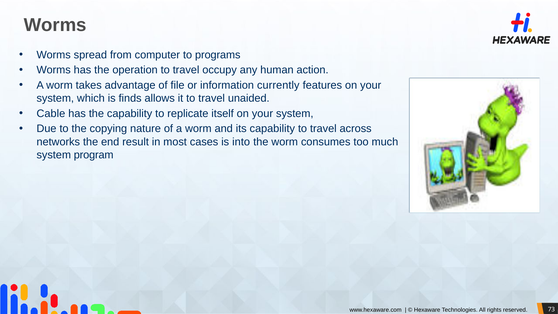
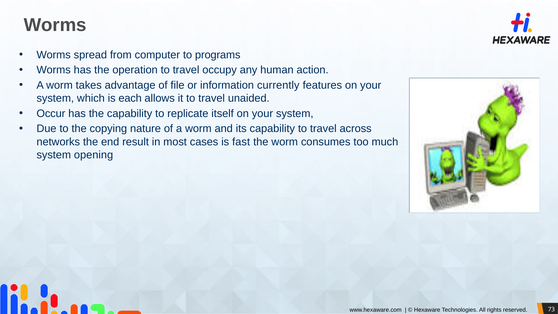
finds: finds -> each
Cable: Cable -> Occur
into: into -> fast
program: program -> opening
